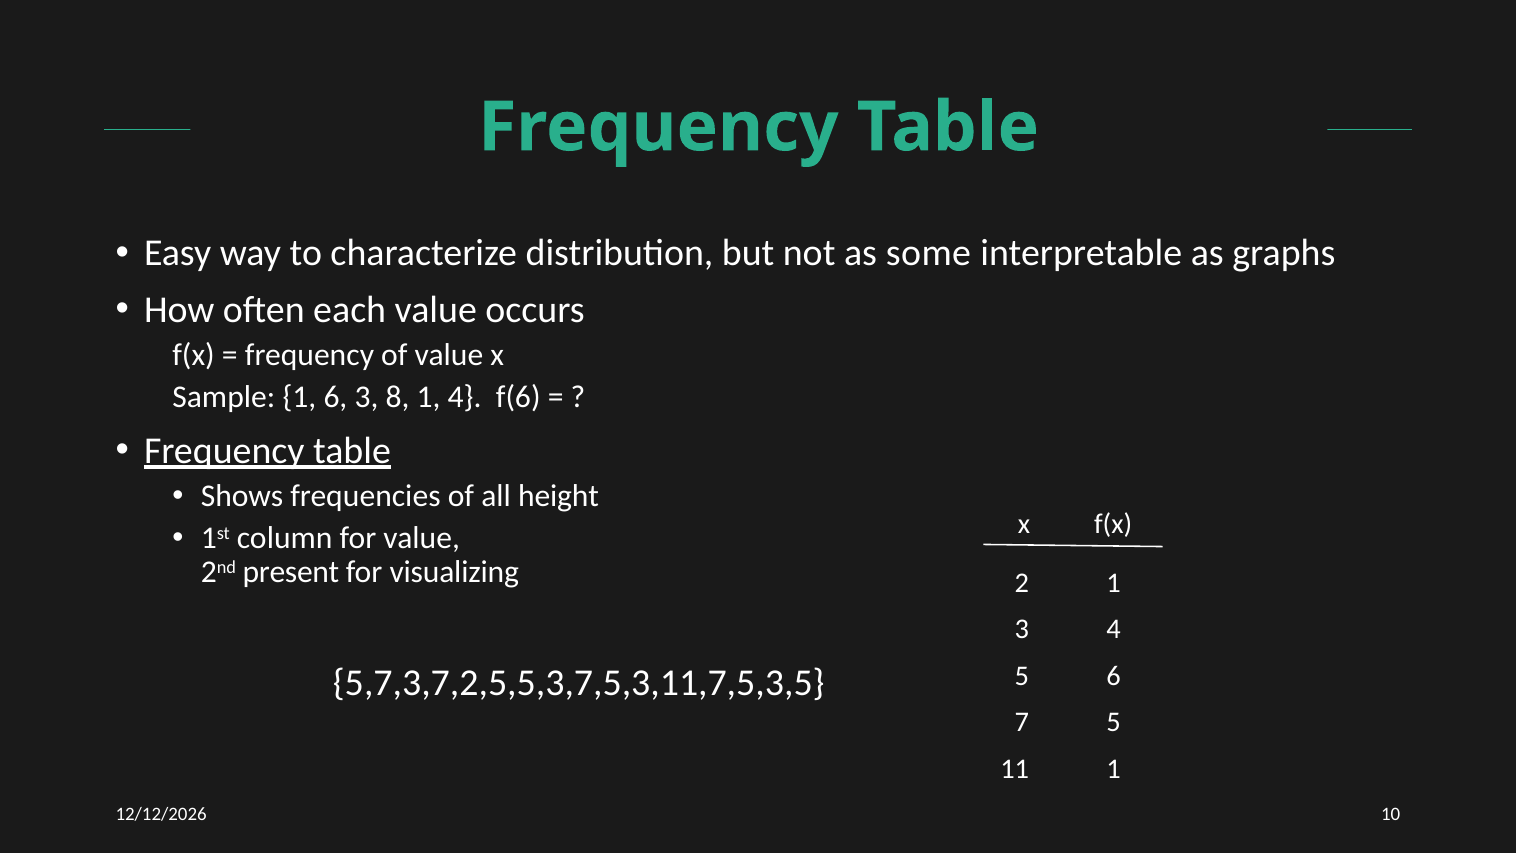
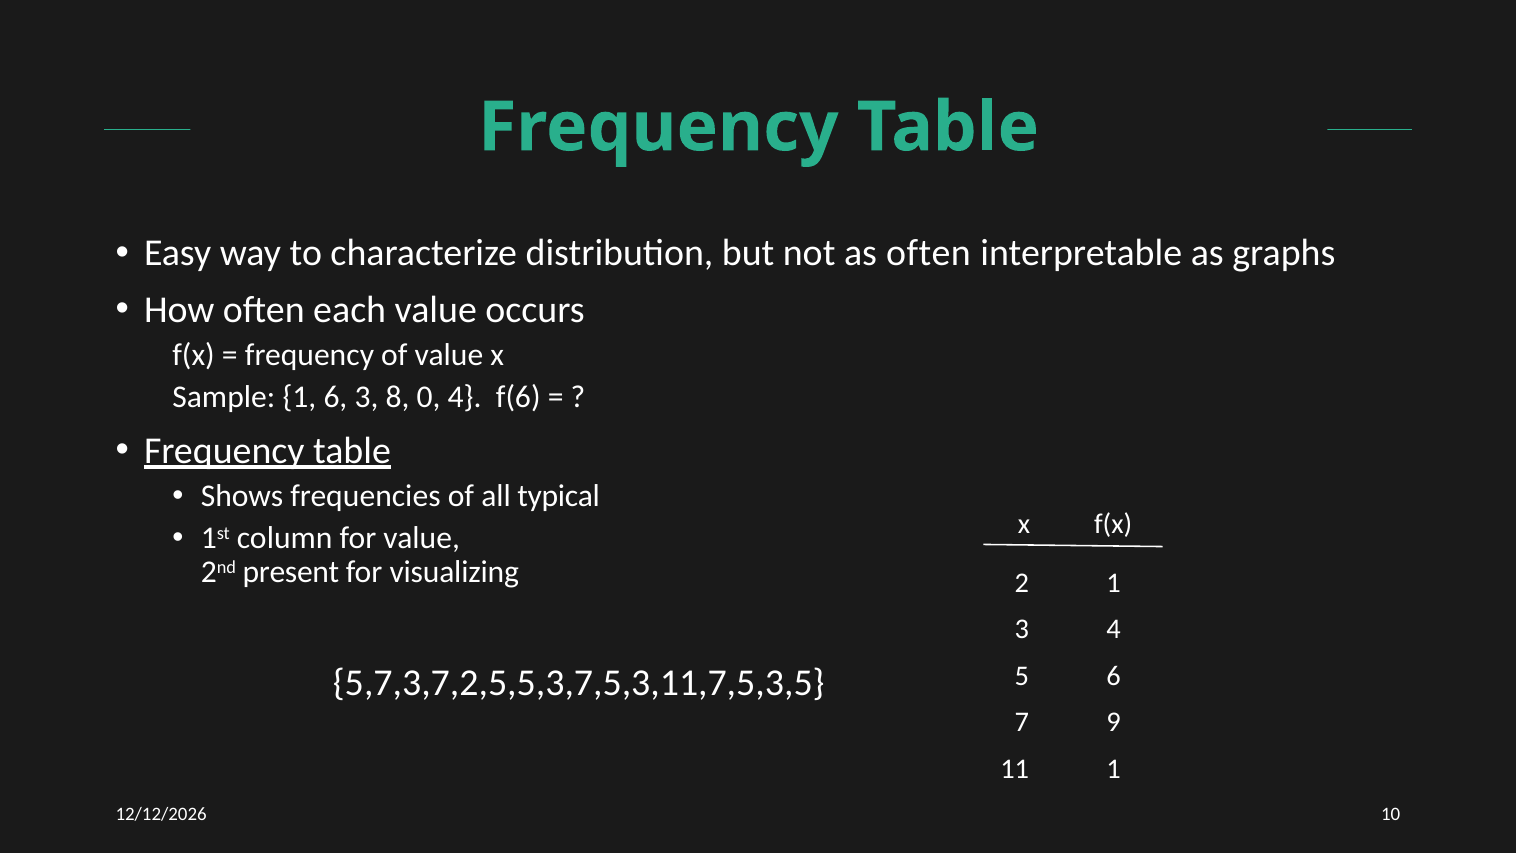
as some: some -> often
8 1: 1 -> 0
height: height -> typical
7 5: 5 -> 9
